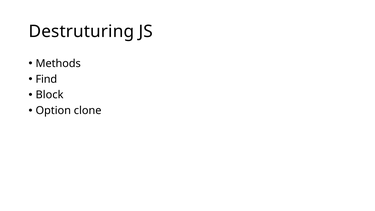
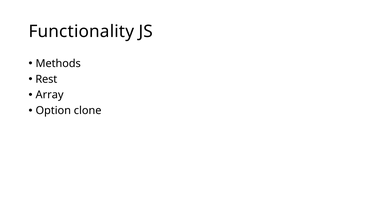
Destruturing: Destruturing -> Functionality
Find: Find -> Rest
Block: Block -> Array
